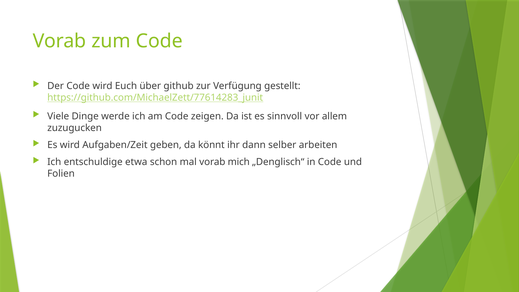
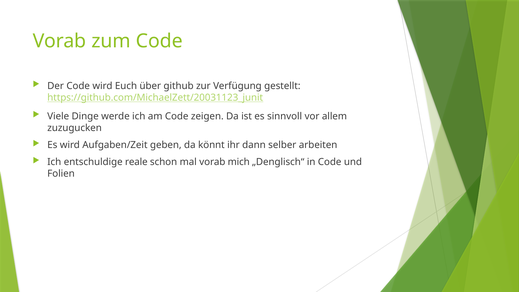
https://github.com/MichaelZett/77614283_junit: https://github.com/MichaelZett/77614283_junit -> https://github.com/MichaelZett/20031123_junit
etwa: etwa -> reale
